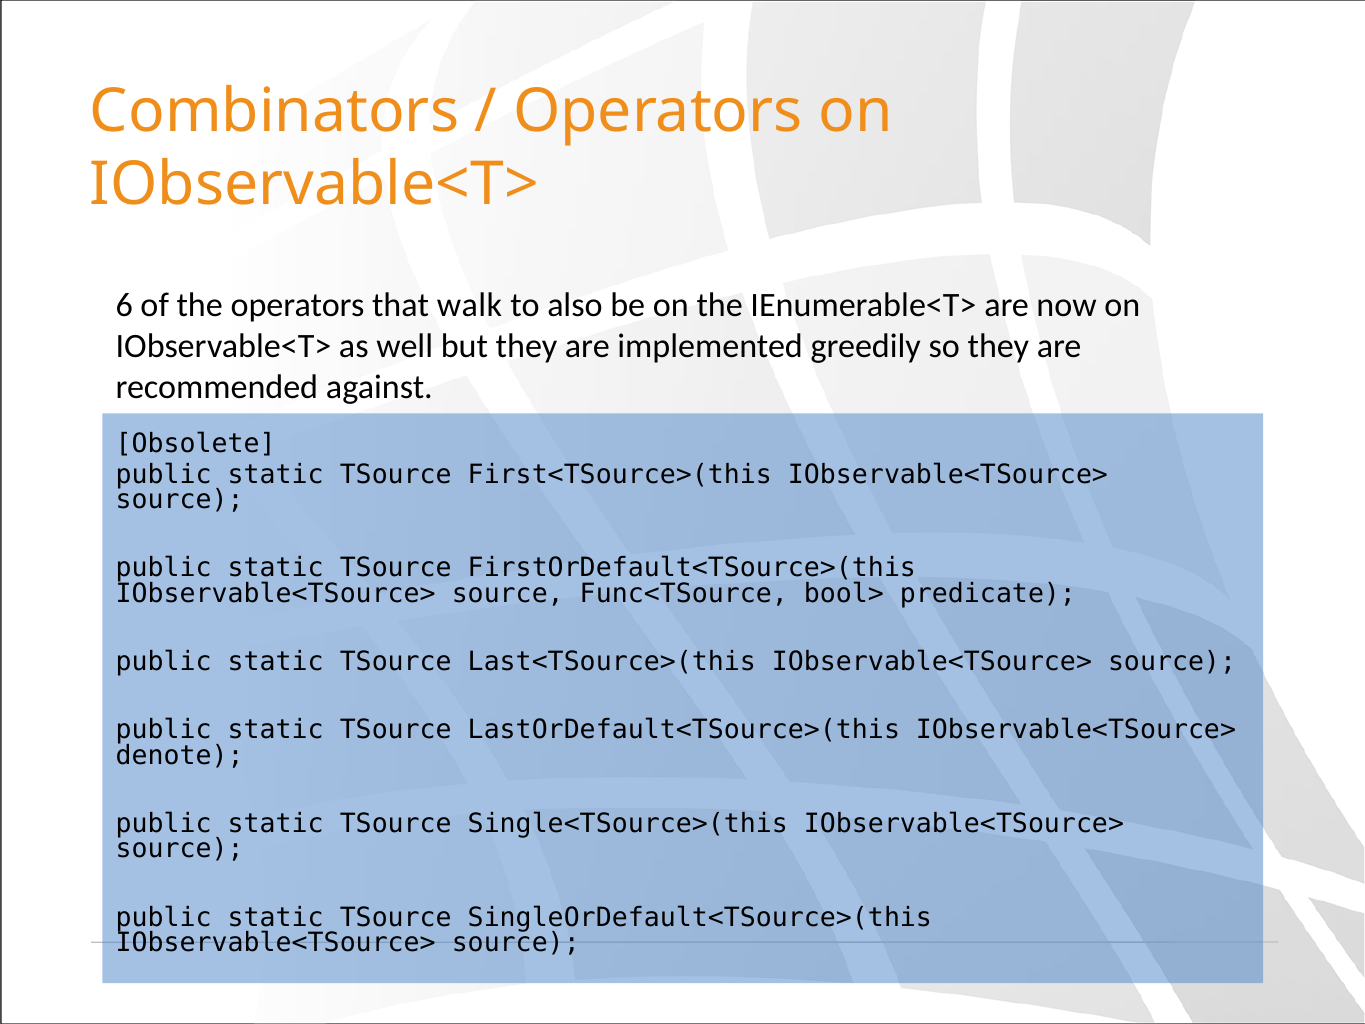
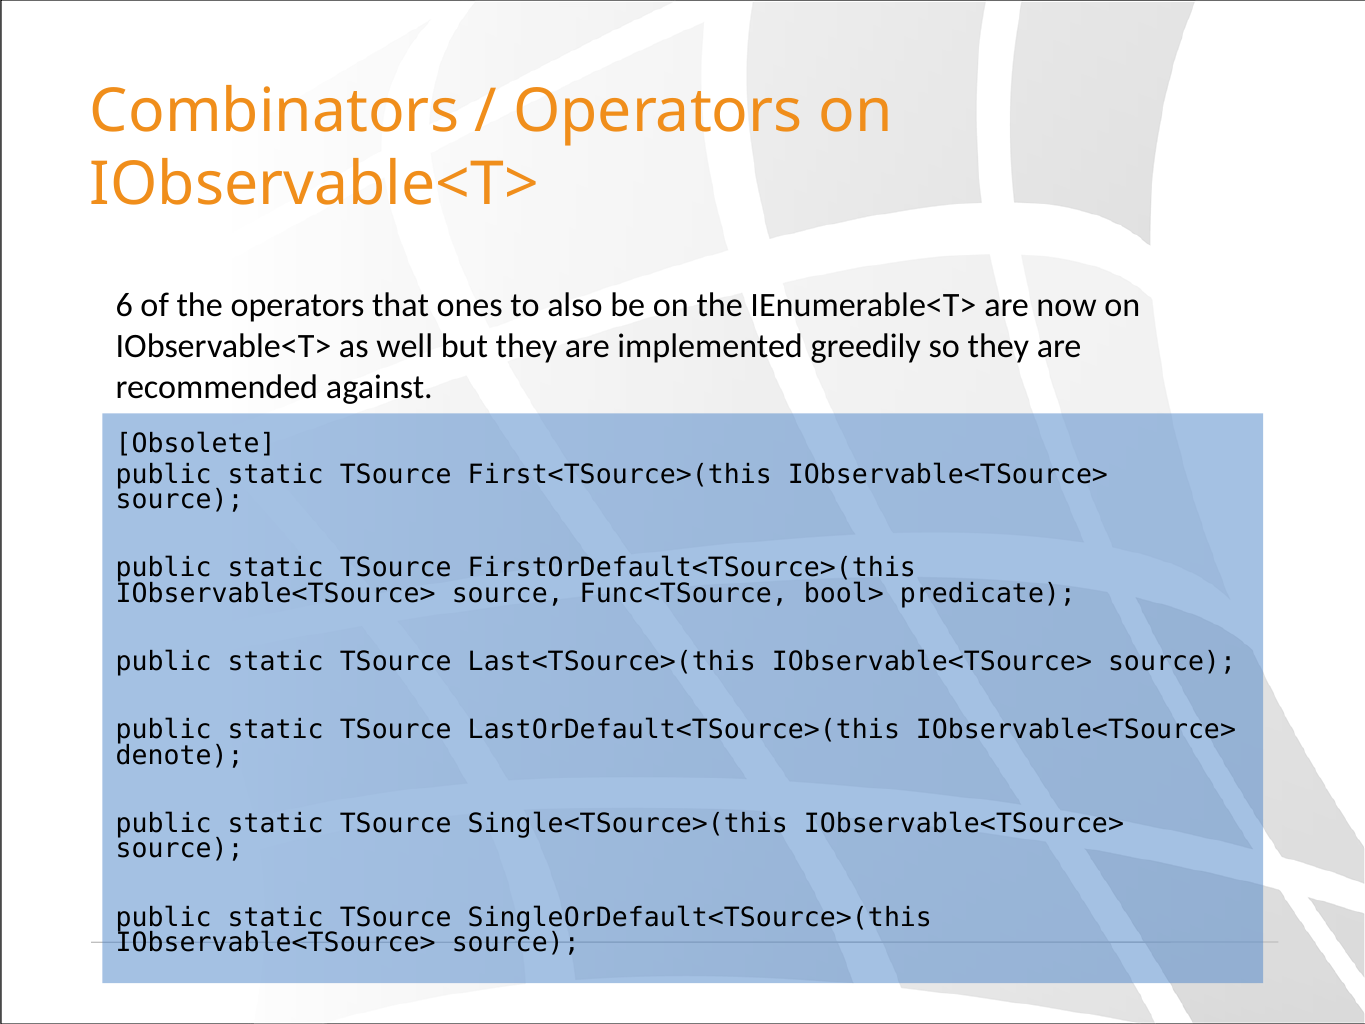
walk: walk -> ones
